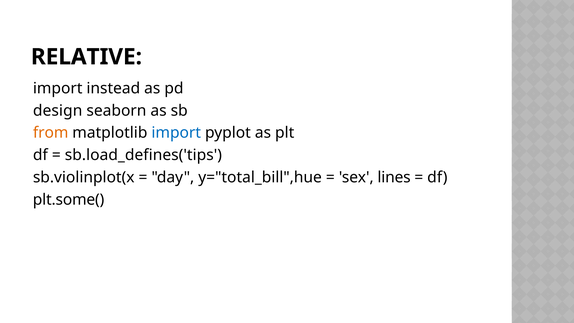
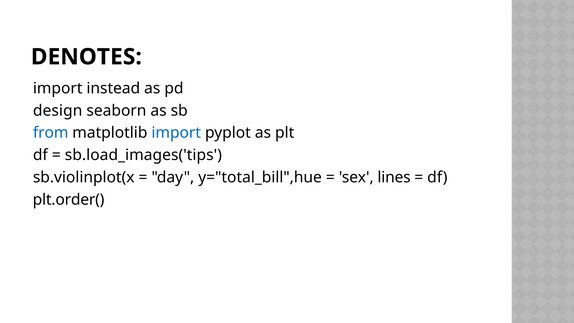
RELATIVE: RELATIVE -> DENOTES
from colour: orange -> blue
sb.load_defines('tips: sb.load_defines('tips -> sb.load_images('tips
plt.some(: plt.some( -> plt.order(
